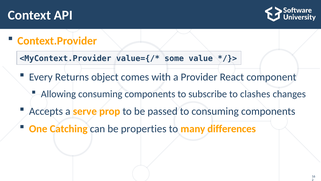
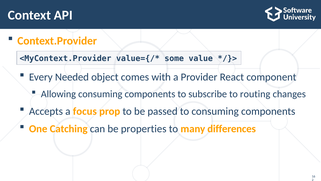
Returns: Returns -> Needed
clashes: clashes -> routing
serve: serve -> focus
